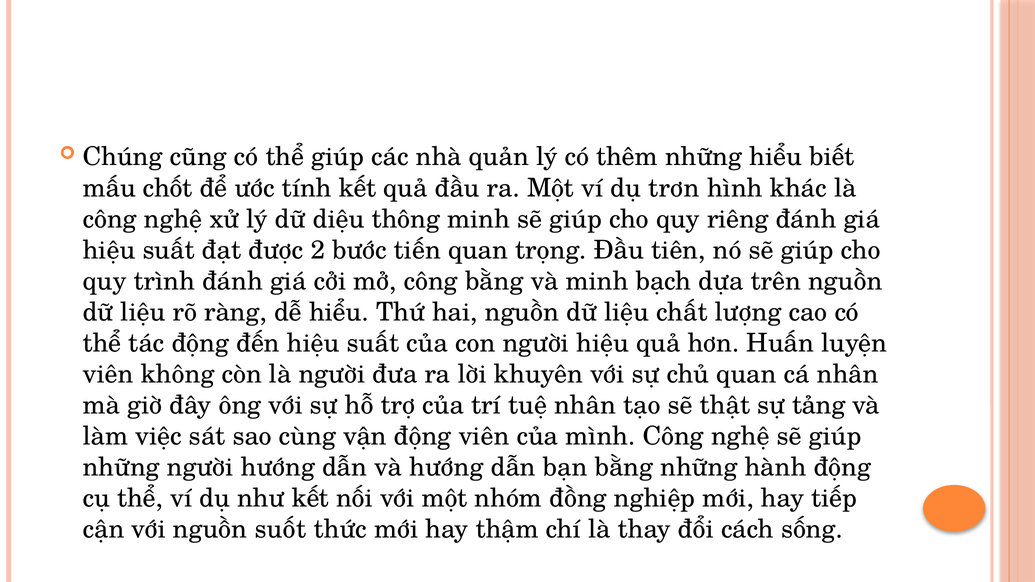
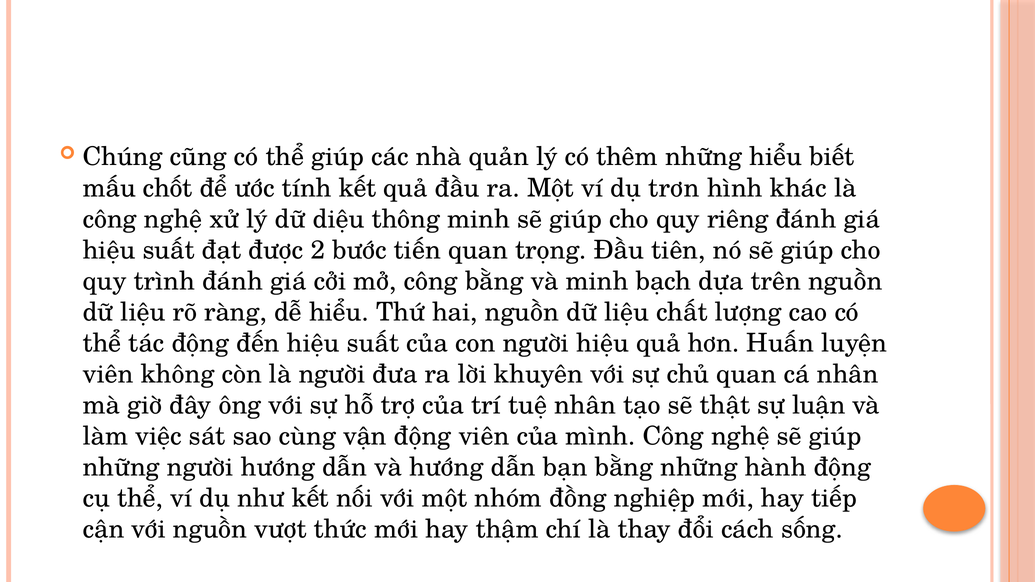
tảng: tảng -> luận
suốt: suốt -> vượt
